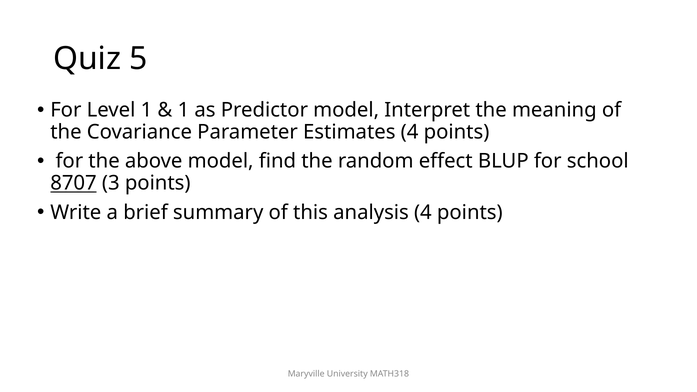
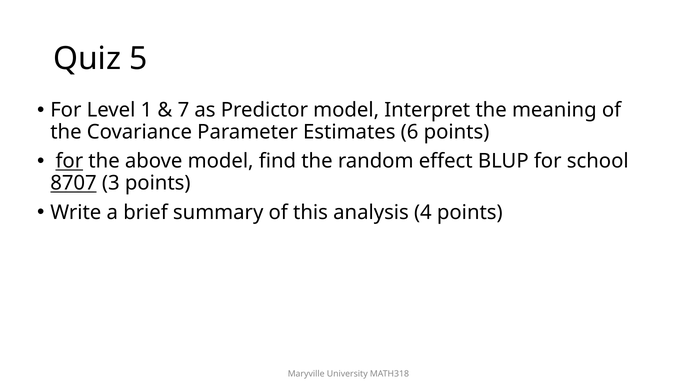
1 at (183, 110): 1 -> 7
Estimates 4: 4 -> 6
for at (69, 161) underline: none -> present
